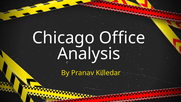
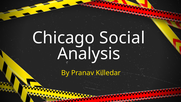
Office: Office -> Social
